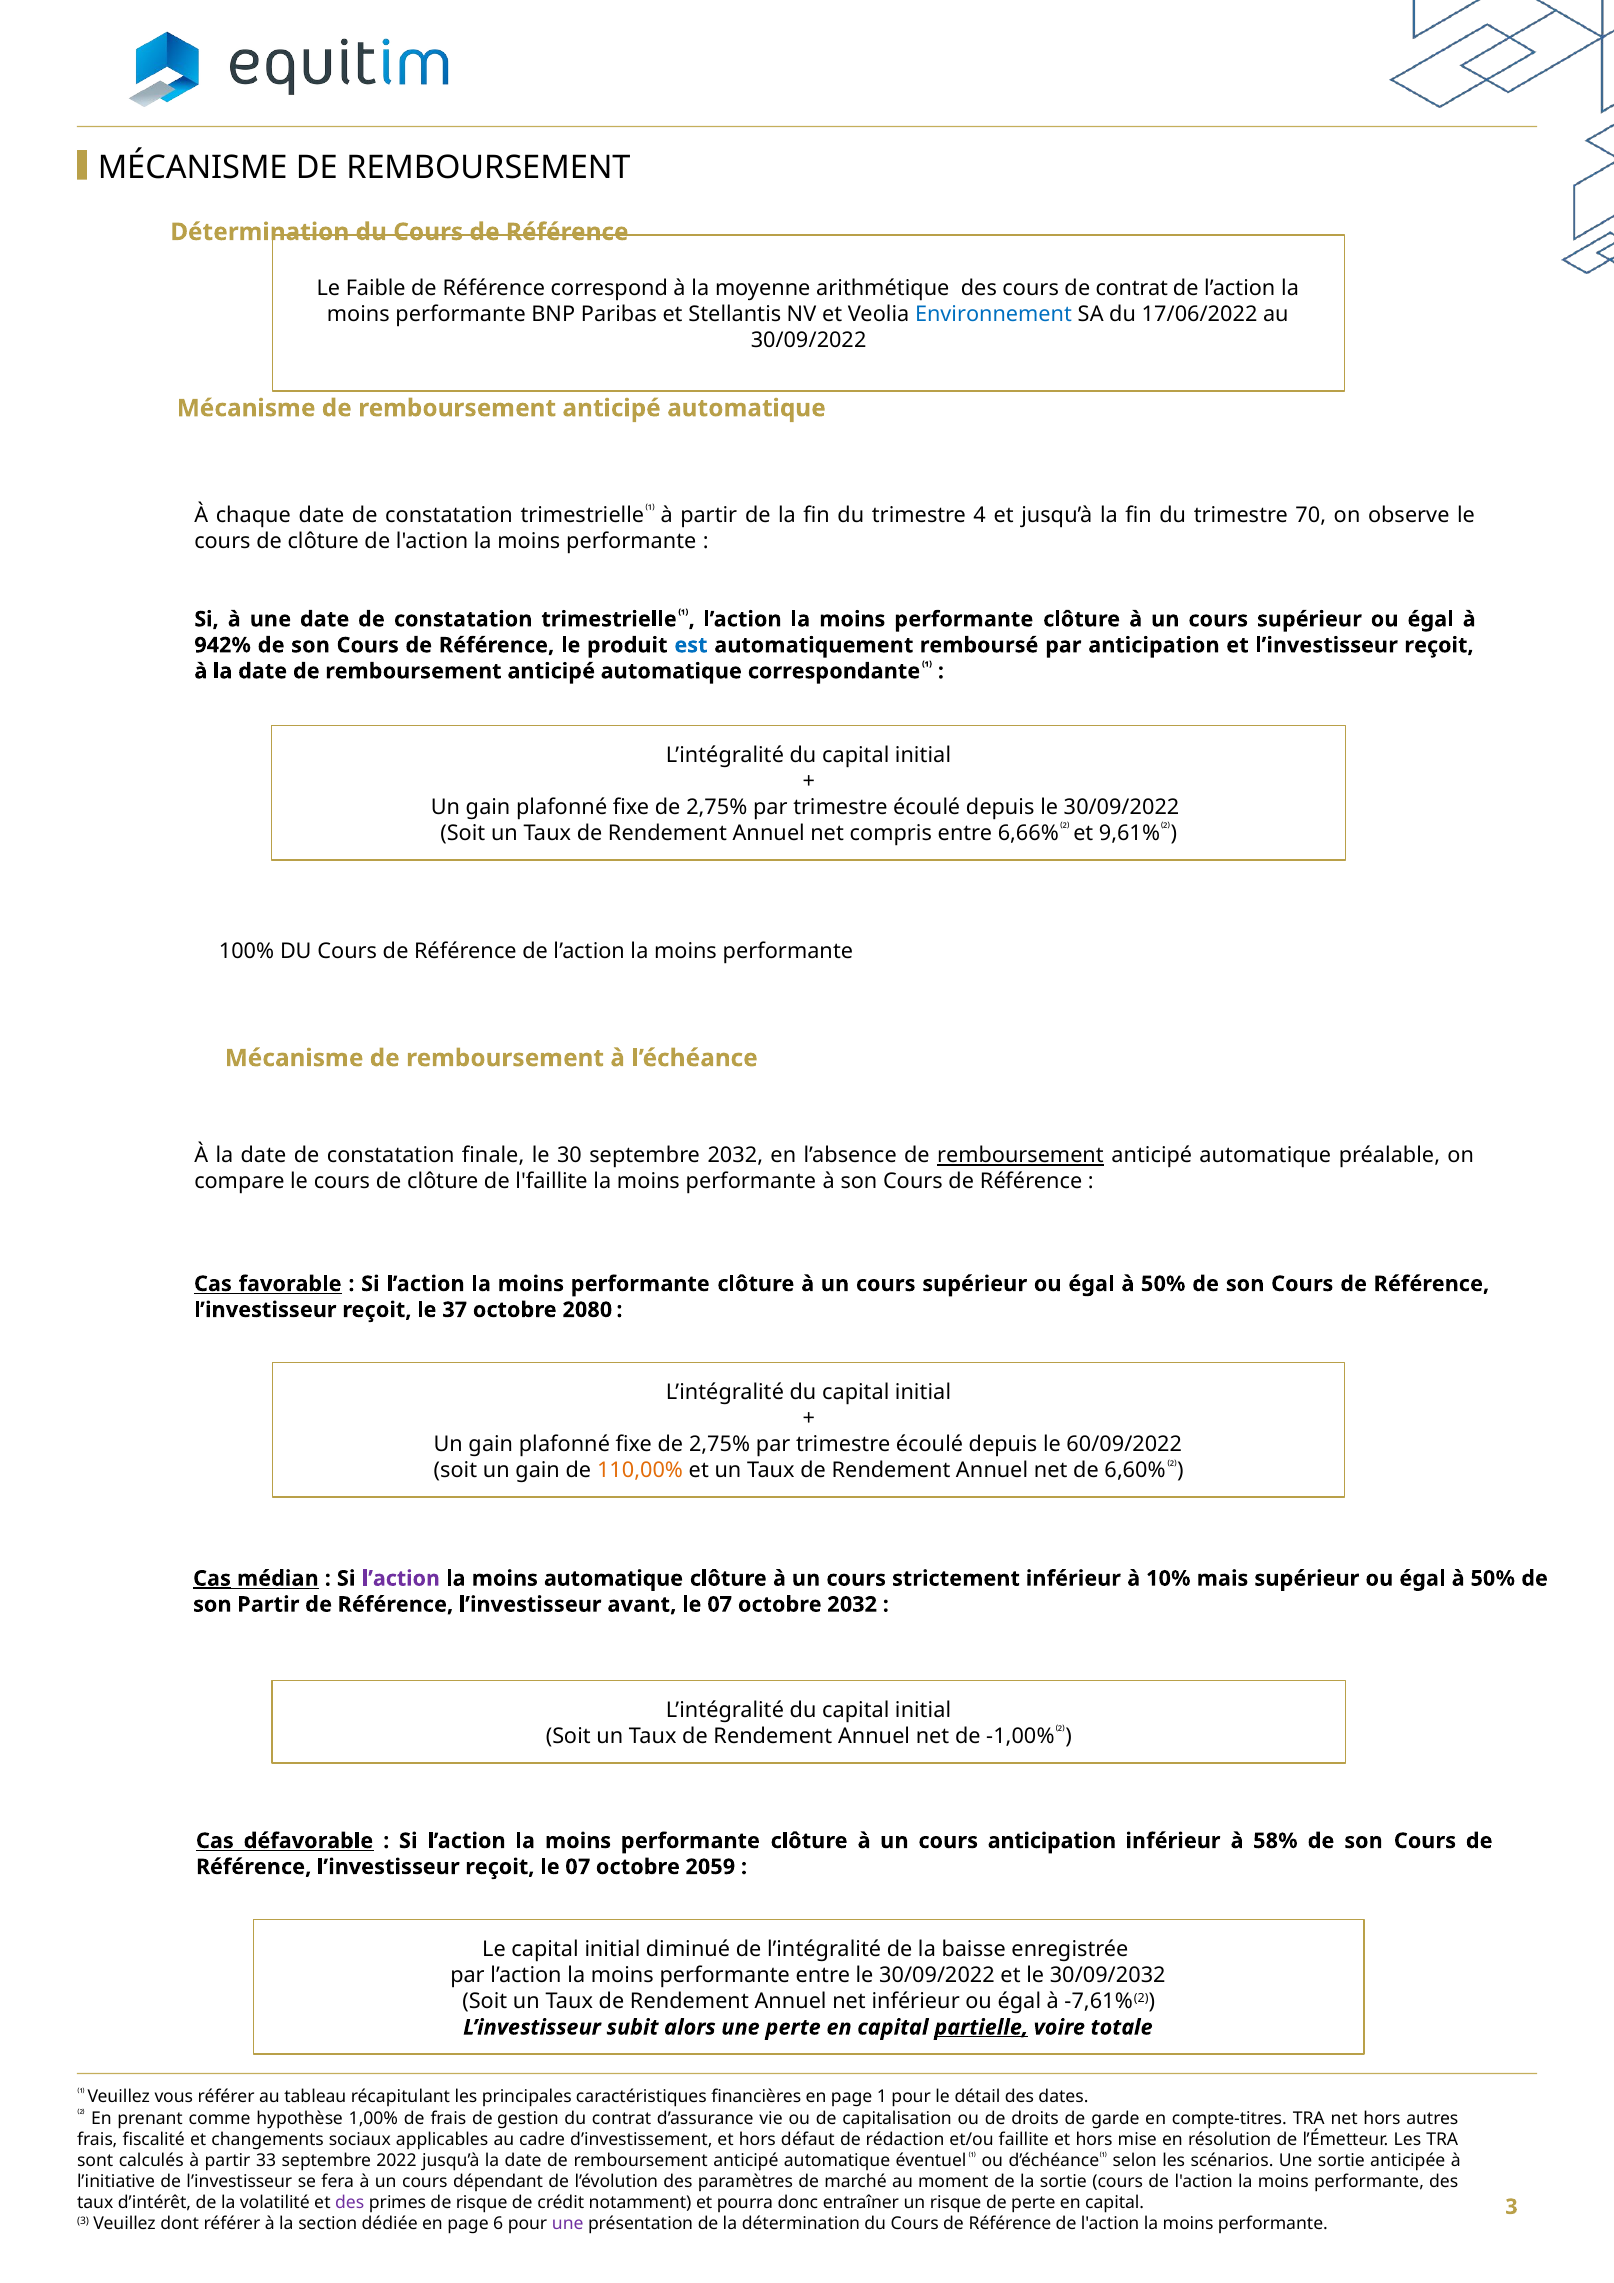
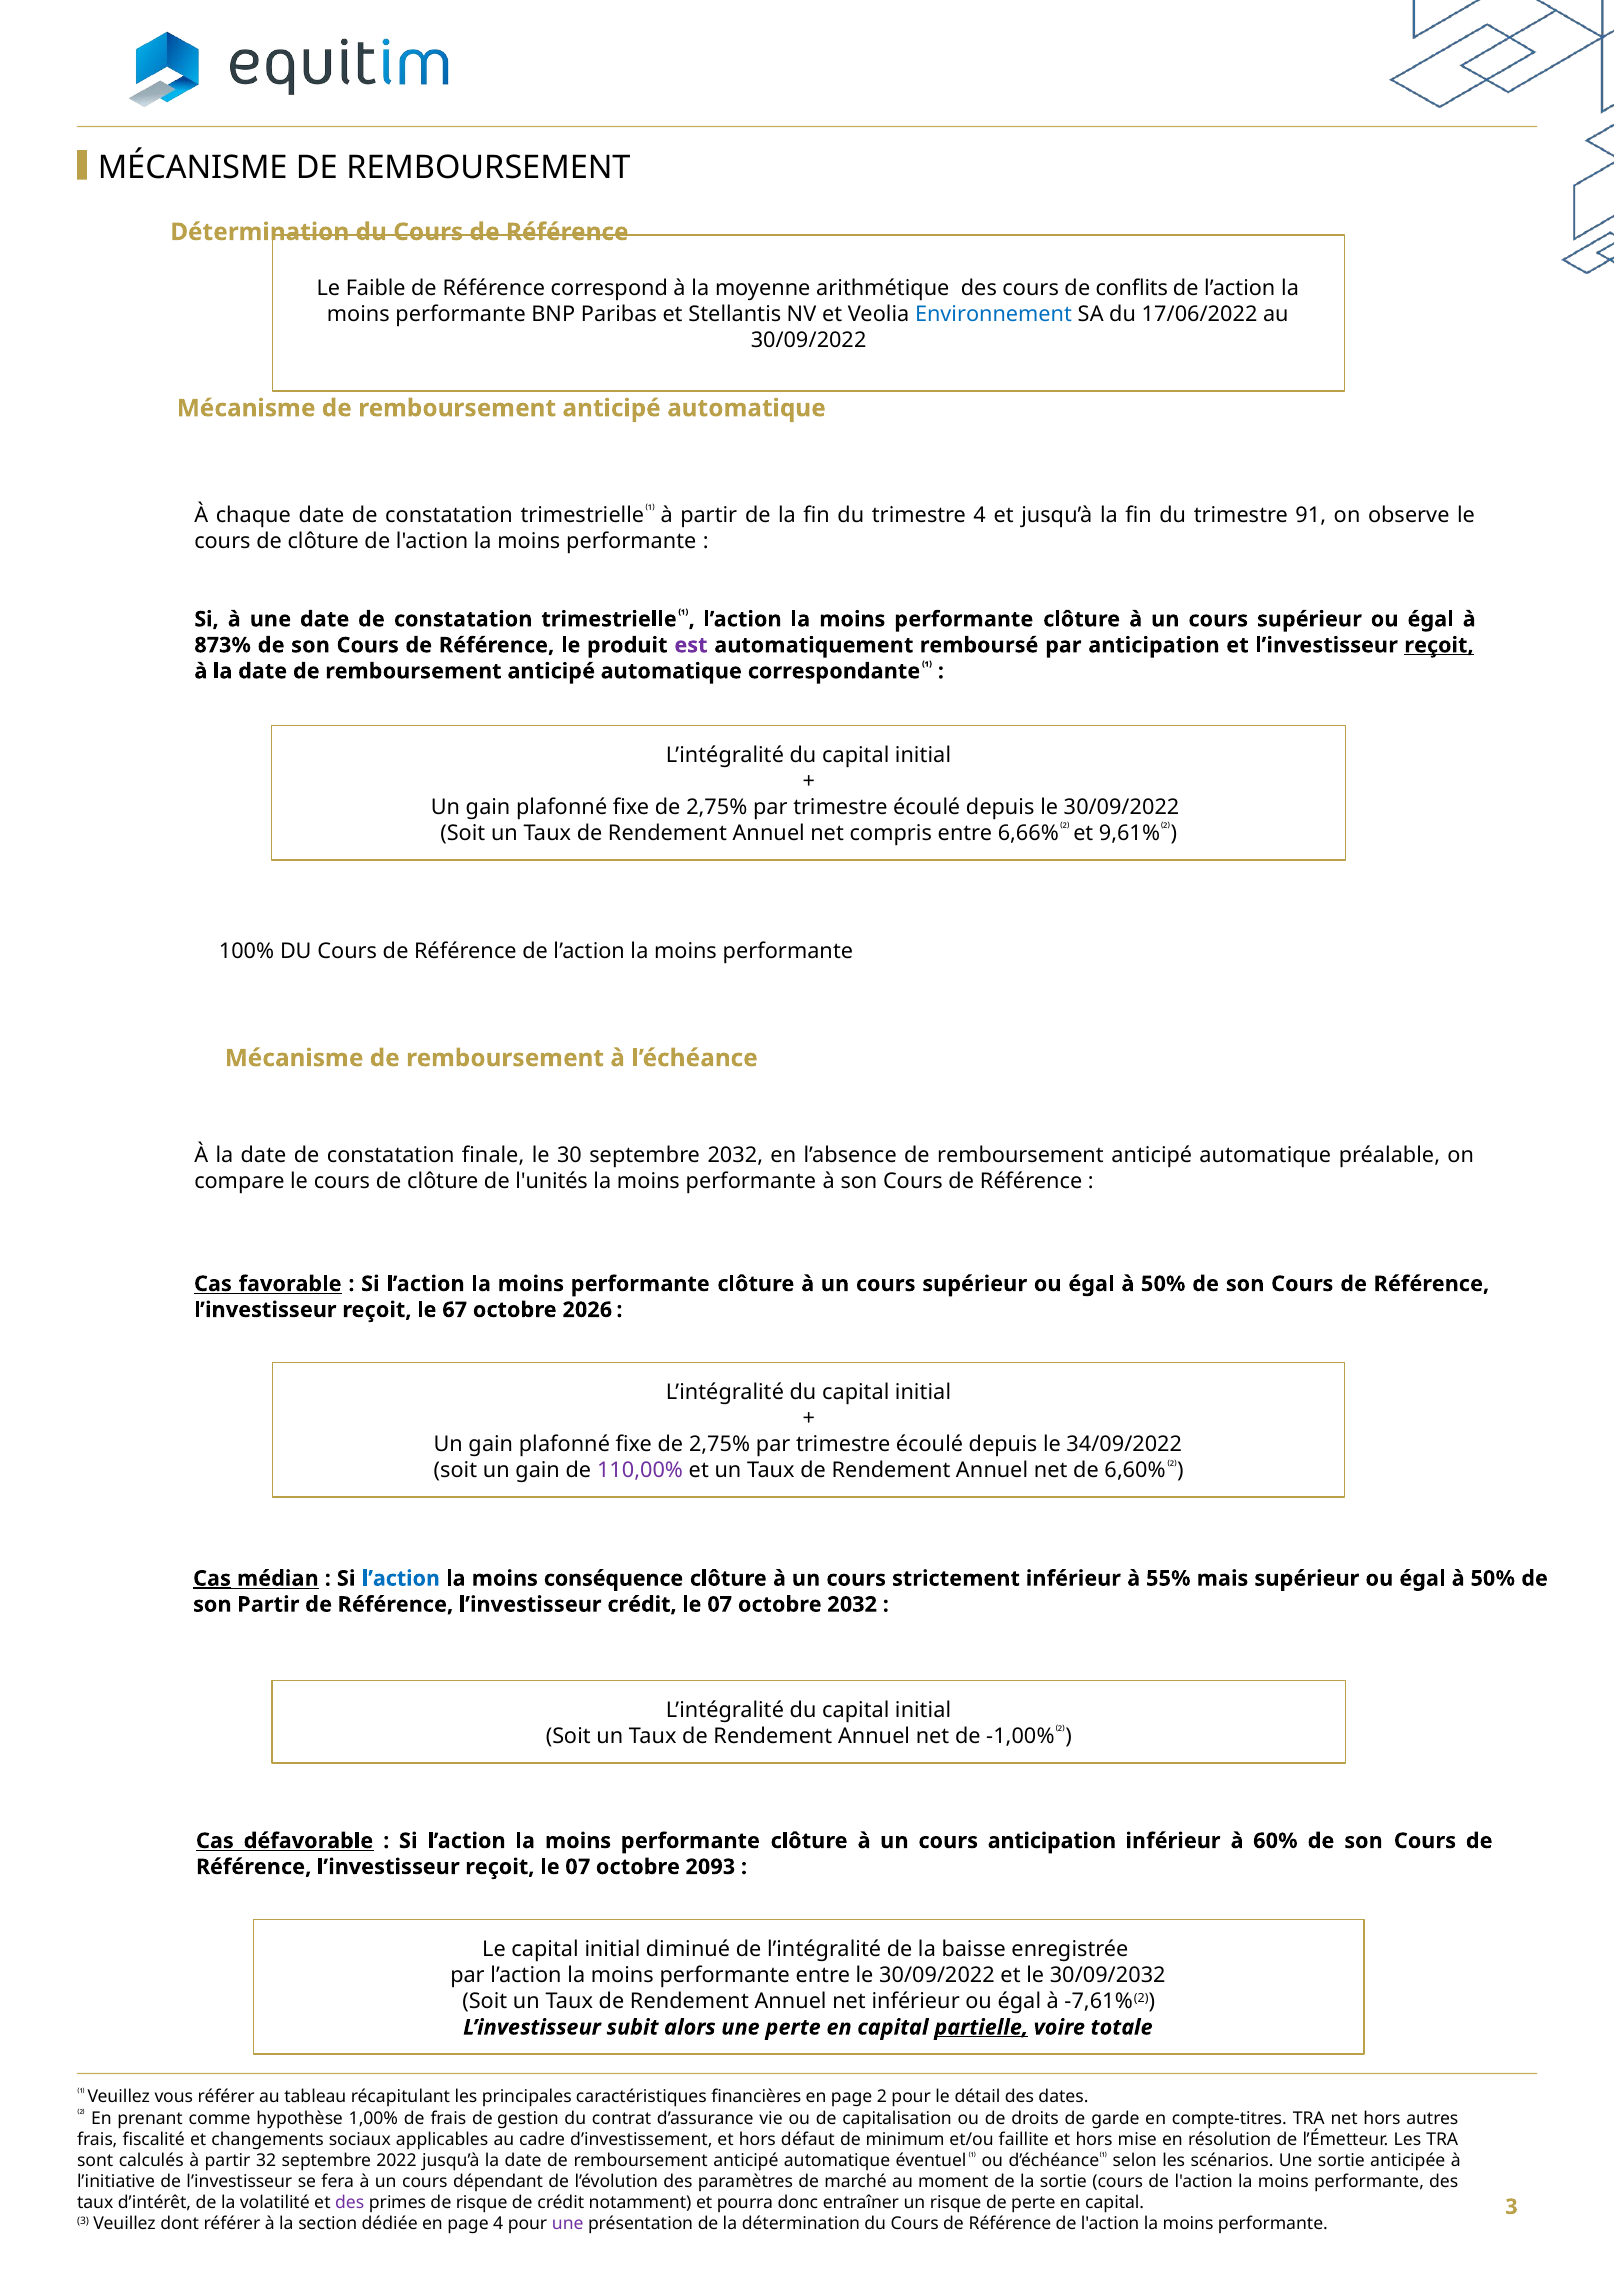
de contrat: contrat -> conflits
70: 70 -> 91
942%: 942% -> 873%
est colour: blue -> purple
reçoit at (1439, 645) underline: none -> present
remboursement at (1020, 1156) underline: present -> none
l'faillite: l'faillite -> l'unités
37: 37 -> 67
2080: 2080 -> 2026
60/09/2022: 60/09/2022 -> 34/09/2022
110,00% colour: orange -> purple
l’action at (401, 1578) colour: purple -> blue
moins automatique: automatique -> conséquence
10%: 10% -> 55%
l’investisseur avant: avant -> crédit
58%: 58% -> 60%
2059: 2059 -> 2093
1: 1 -> 2
rédaction: rédaction -> minimum
33: 33 -> 32
page 6: 6 -> 4
